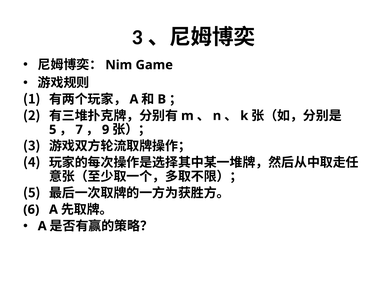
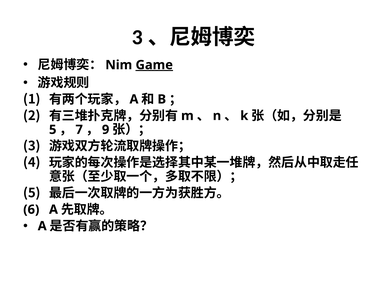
Game underline: none -> present
